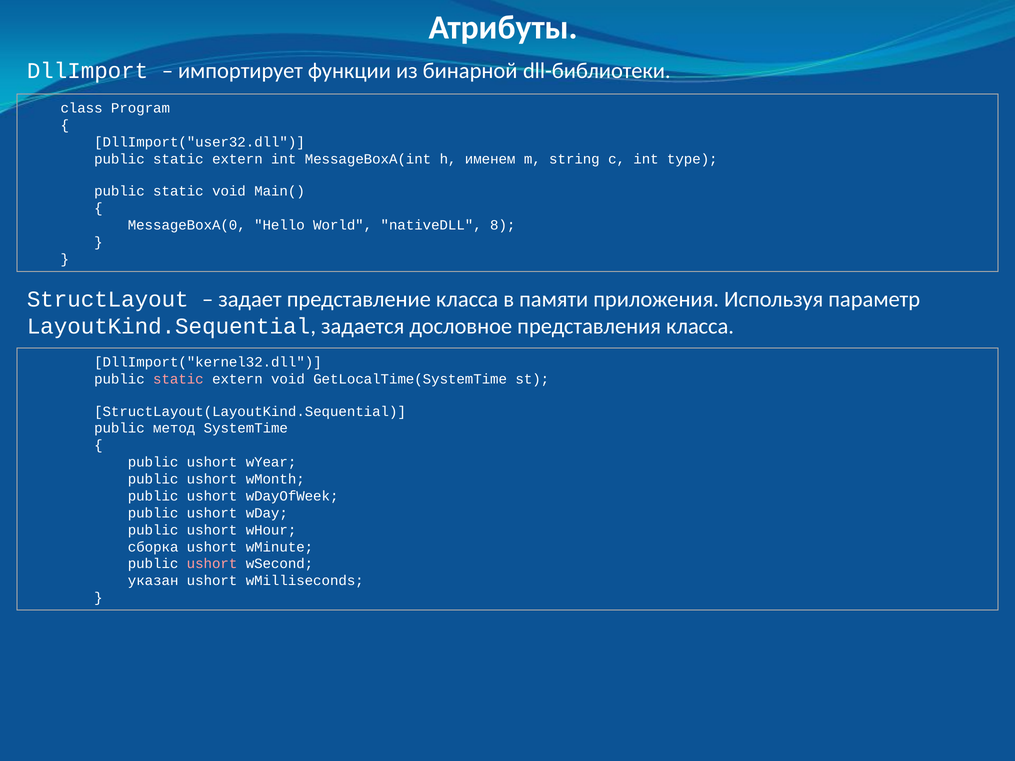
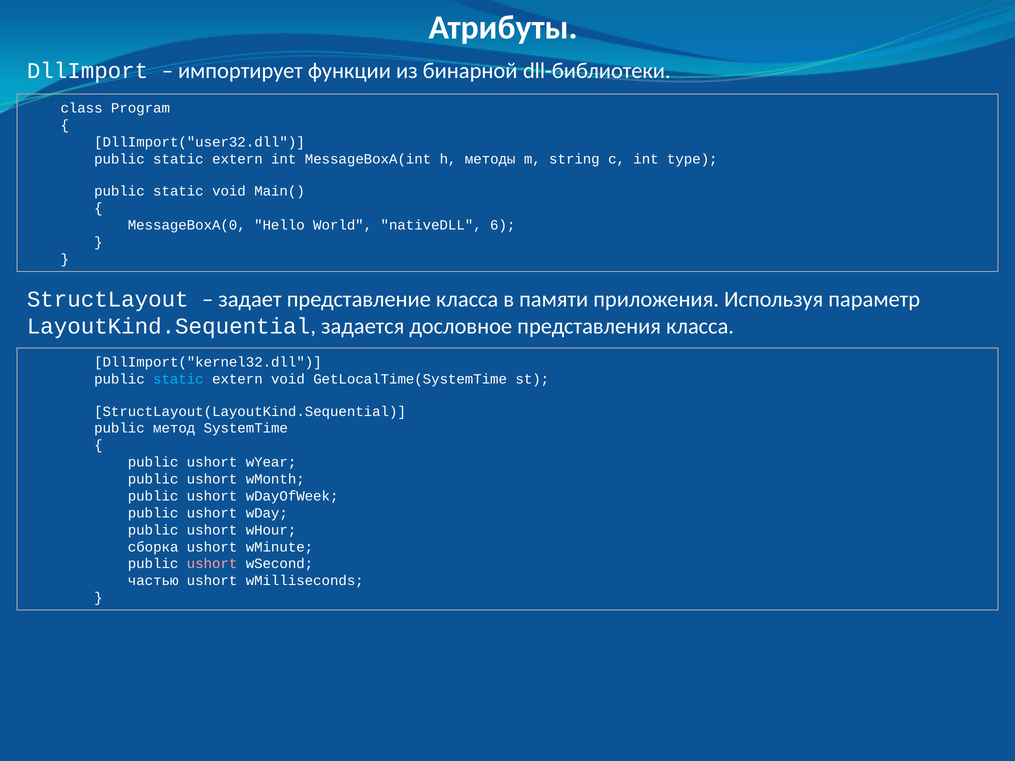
именем: именем -> методы
8: 8 -> 6
static at (178, 379) colour: pink -> light blue
указан: указан -> частью
